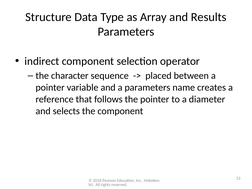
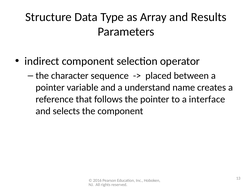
a parameters: parameters -> understand
diameter: diameter -> interface
